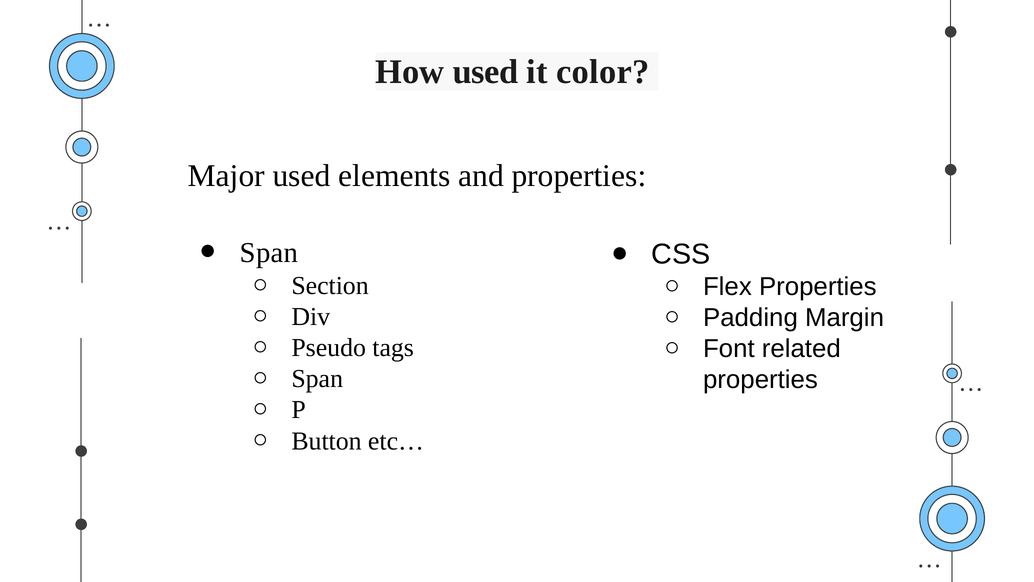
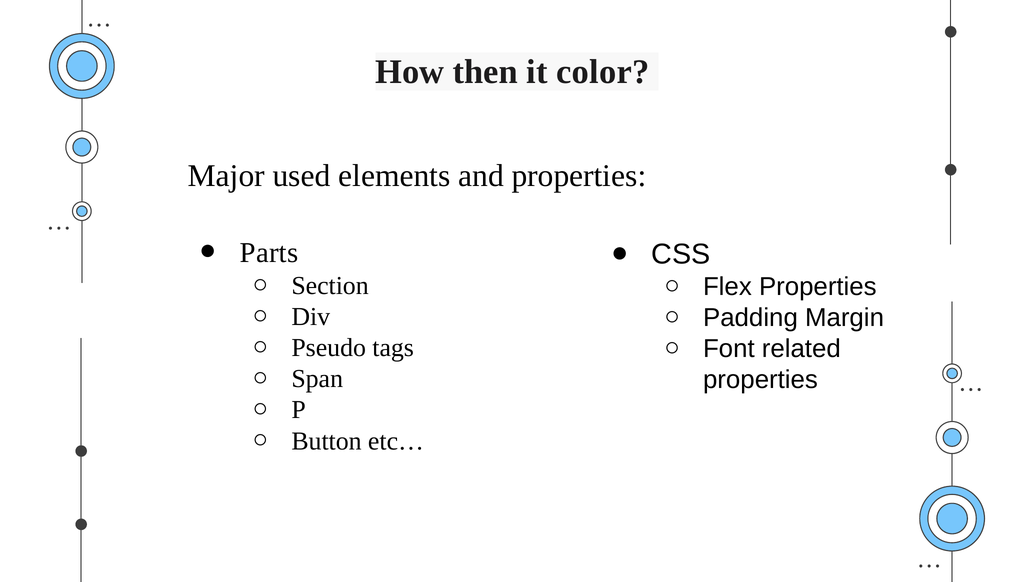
How used: used -> then
Span at (269, 253): Span -> Parts
